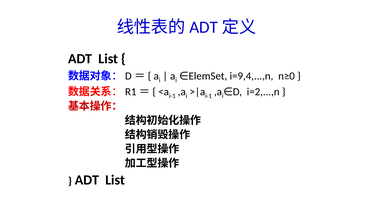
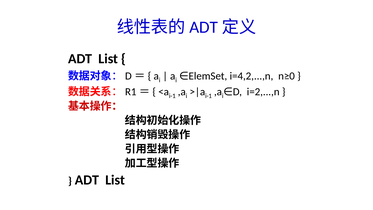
i=9,4,...,n: i=9,4,...,n -> i=4,2,...,n
